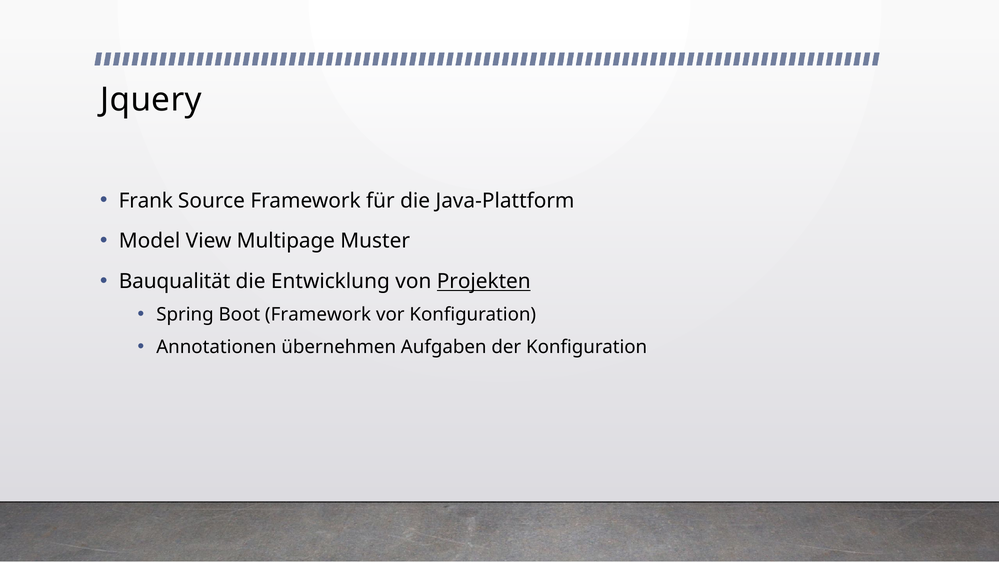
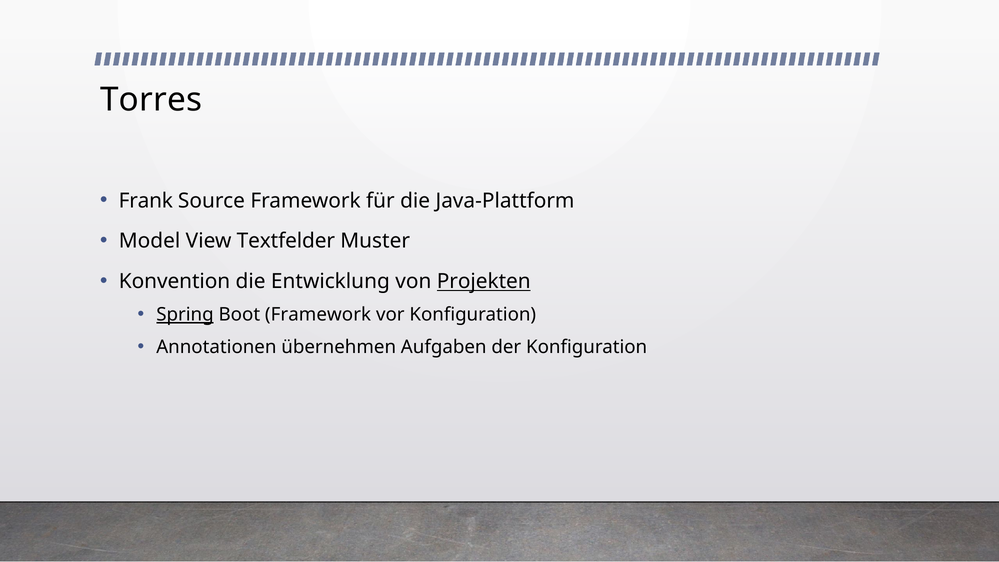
Jquery: Jquery -> Torres
Multipage: Multipage -> Textfelder
Bauqualität: Bauqualität -> Konvention
Spring underline: none -> present
